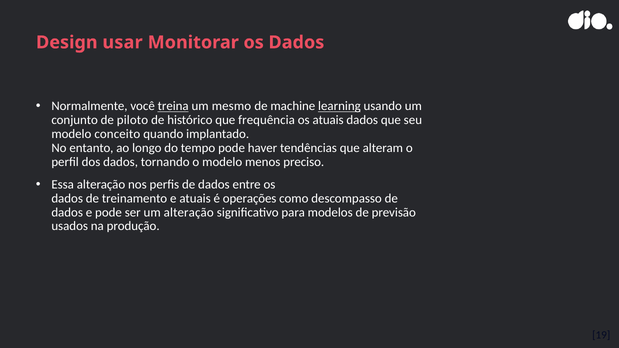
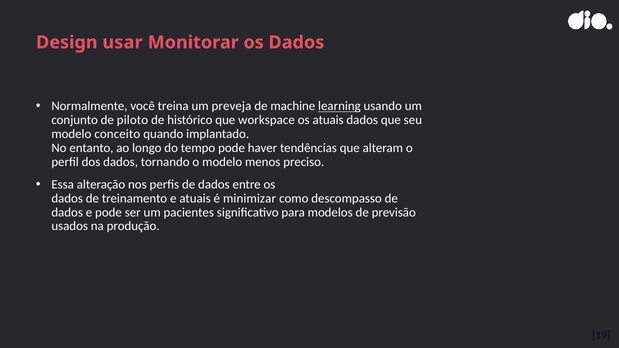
treina underline: present -> none
mesmo: mesmo -> preveja
frequência: frequência -> workspace
operações: operações -> minimizar
um alteração: alteração -> pacientes
